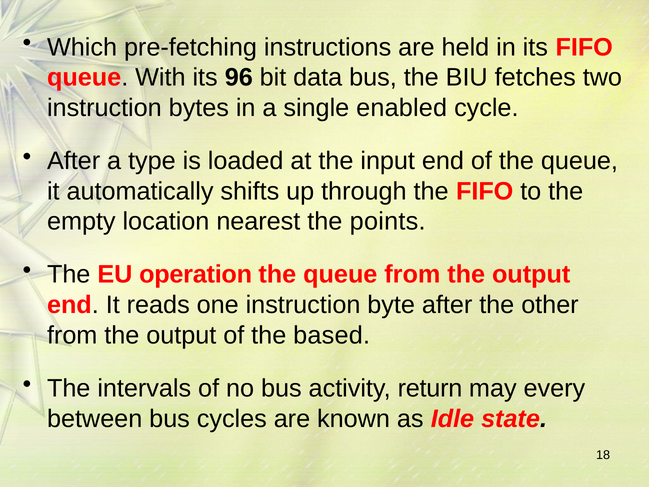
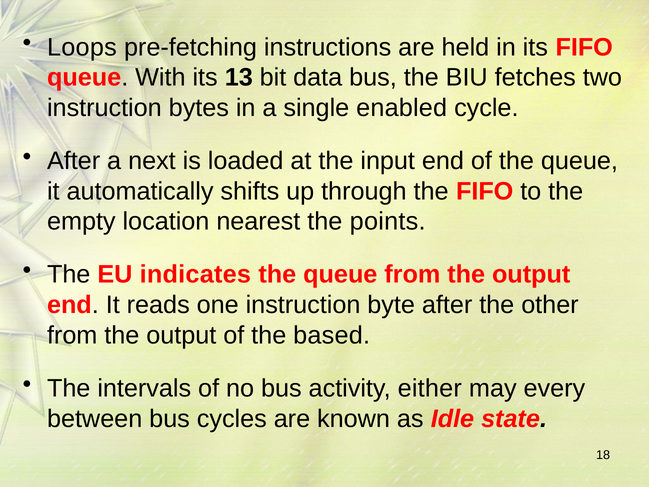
Which: Which -> Loops
96: 96 -> 13
type: type -> next
operation: operation -> indicates
return: return -> either
